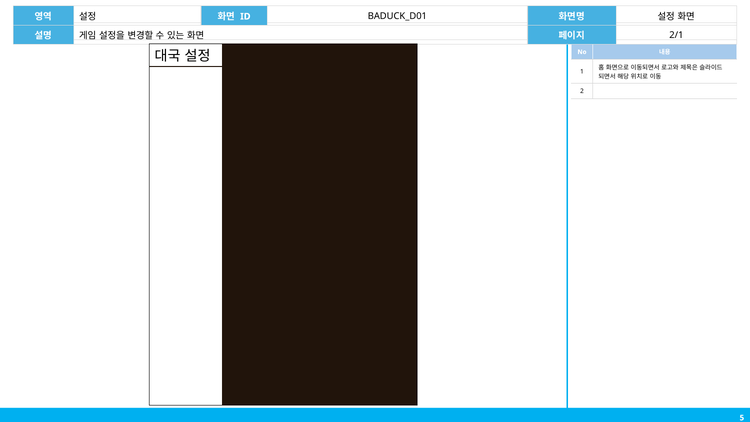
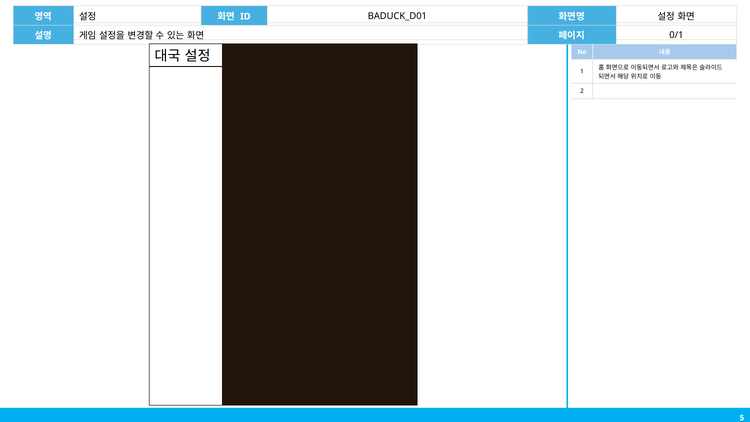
2/1: 2/1 -> 0/1
